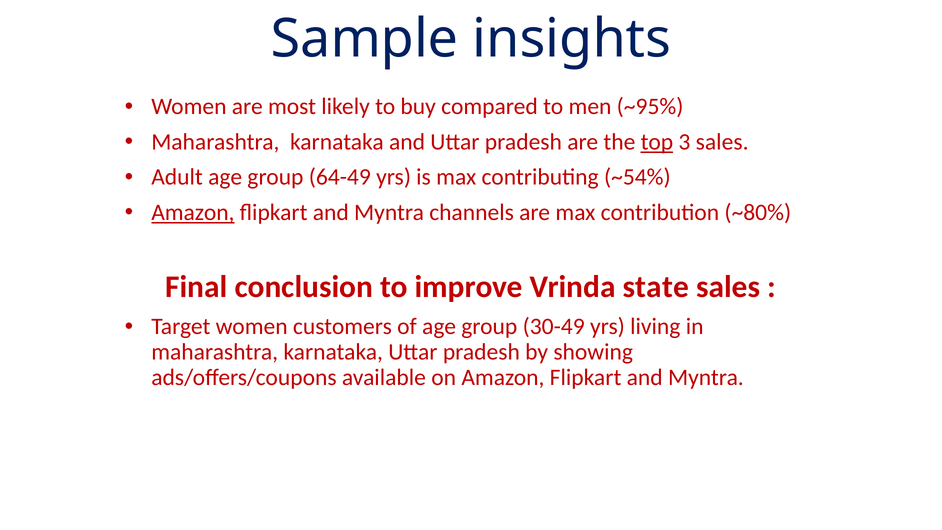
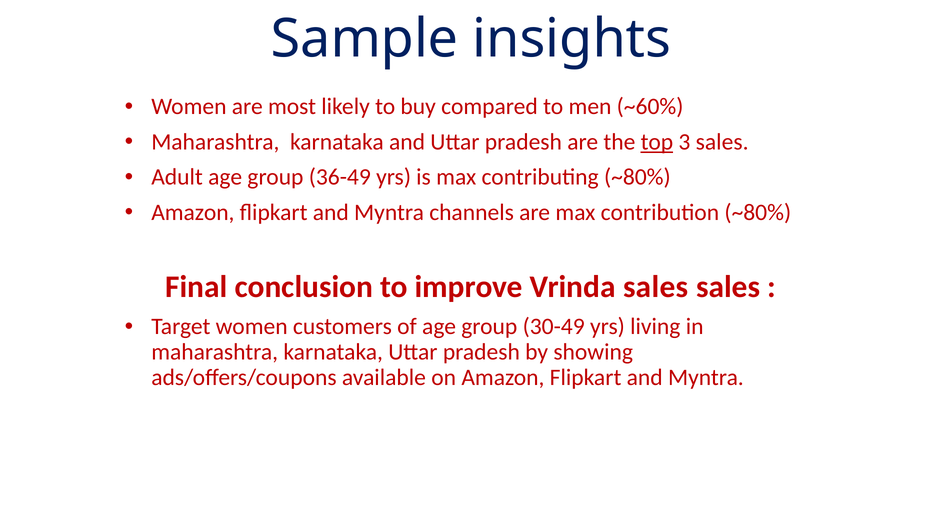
~95%: ~95% -> ~60%
64-49: 64-49 -> 36-49
contributing ~54%: ~54% -> ~80%
Amazon at (193, 212) underline: present -> none
Vrinda state: state -> sales
